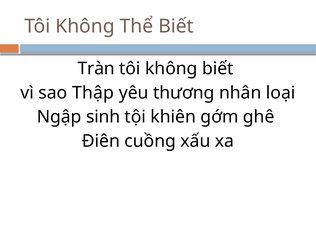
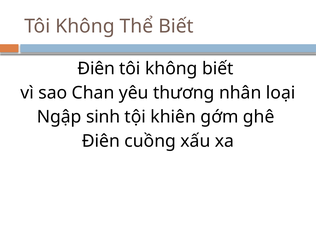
Tràn at (96, 69): Tràn -> Điên
Thập: Thập -> Chan
